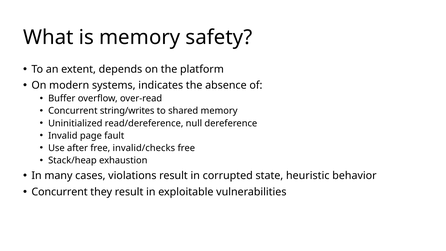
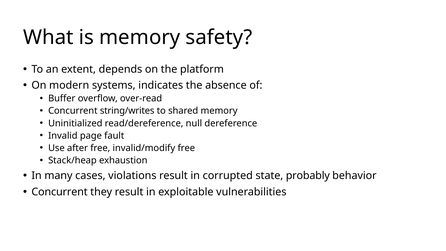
invalid/checks: invalid/checks -> invalid/modify
heuristic: heuristic -> probably
